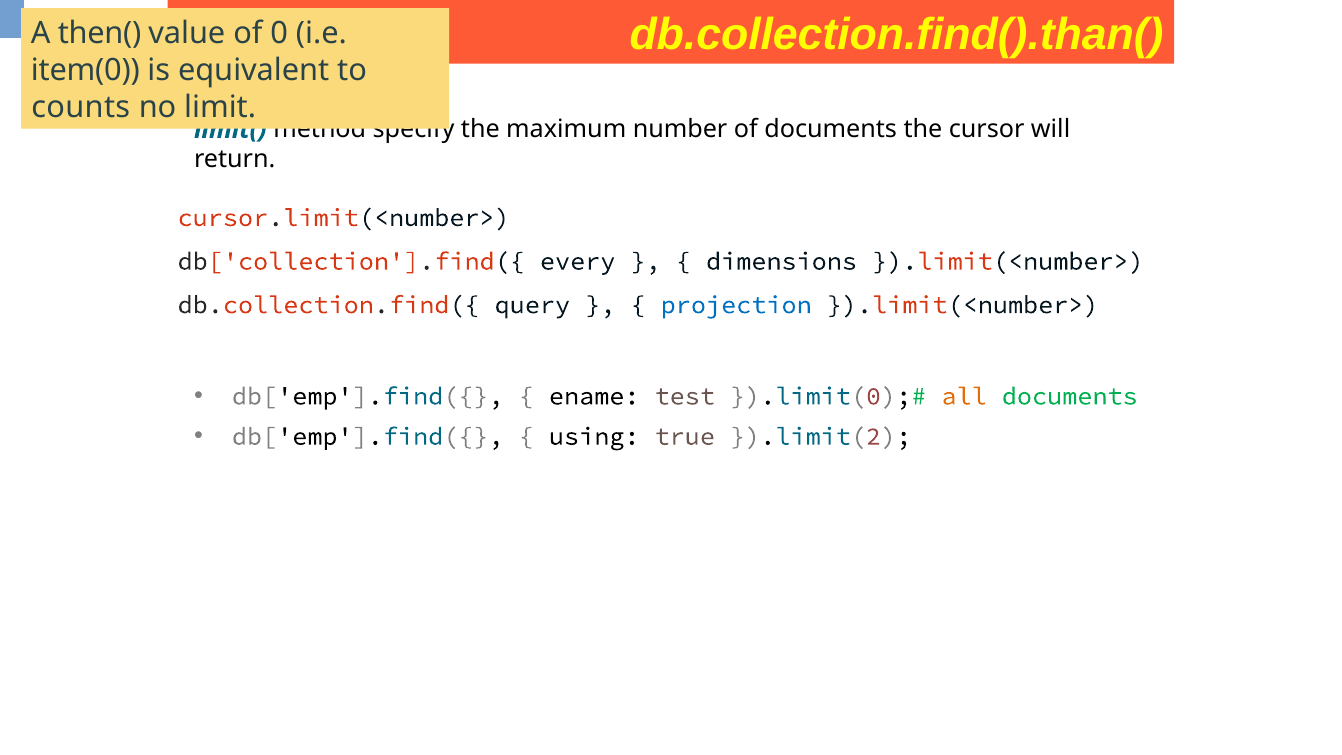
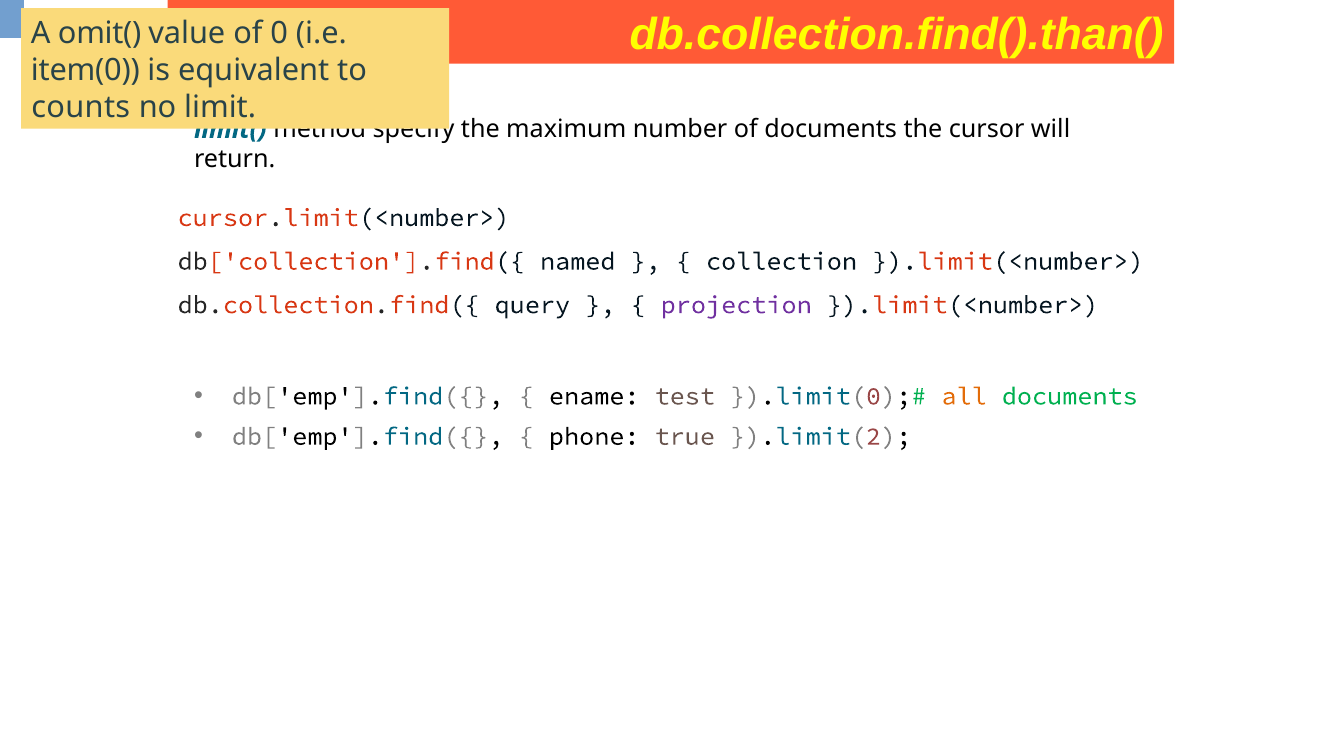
then(: then( -> omit(
every: every -> named
dimensions: dimensions -> collection
projection colour: blue -> purple
using: using -> phone
